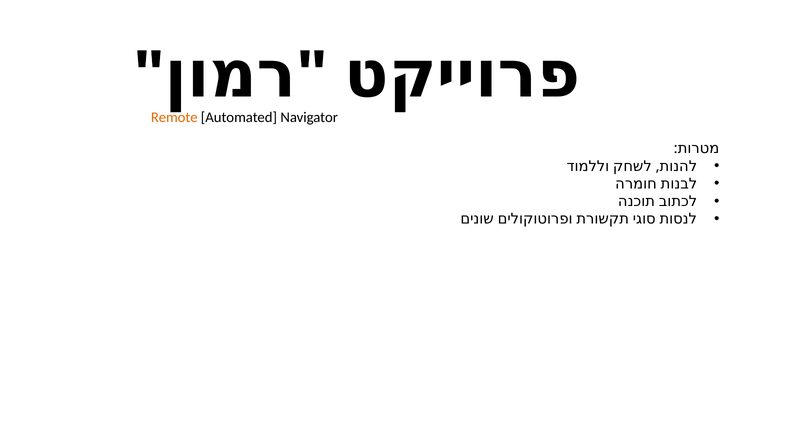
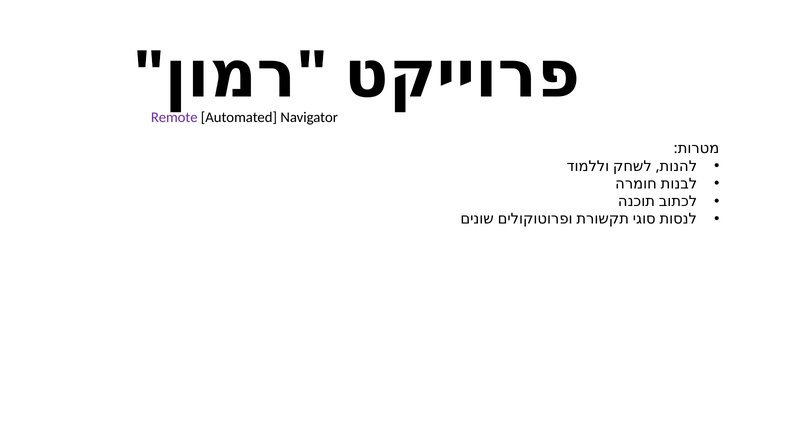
Remote colour: orange -> purple
